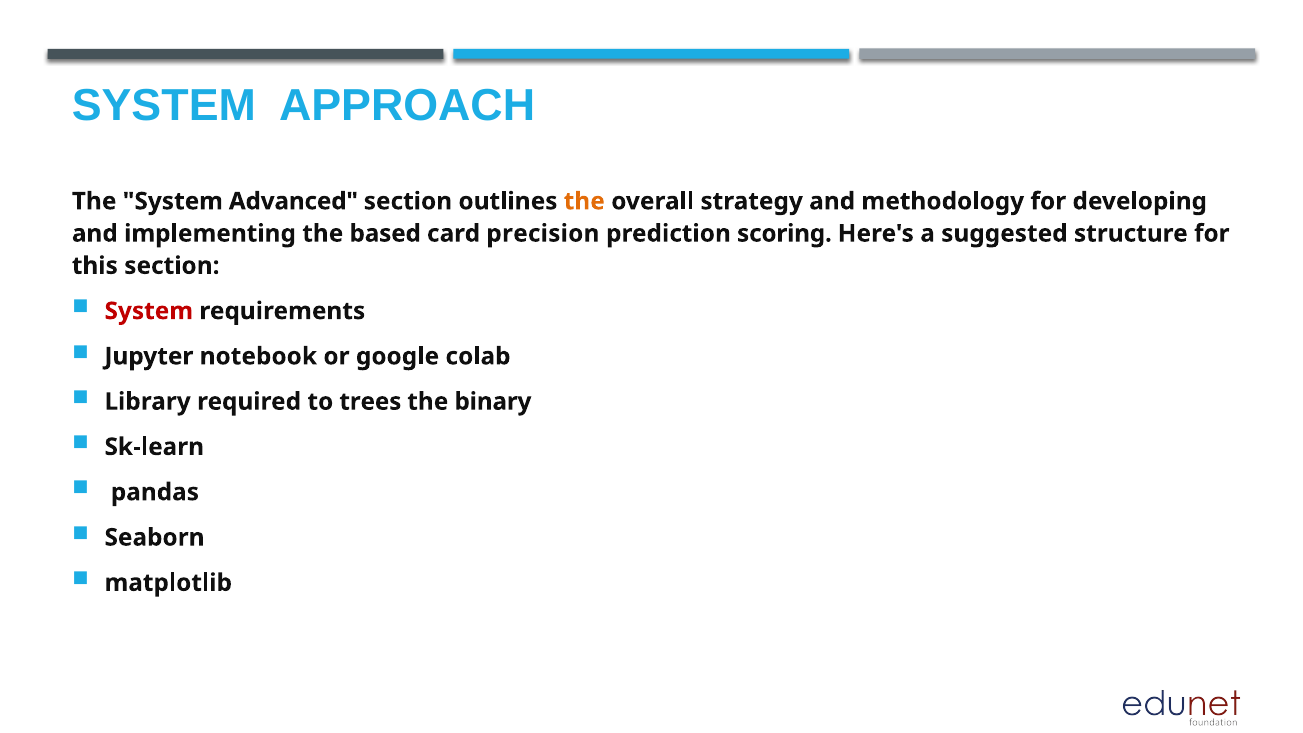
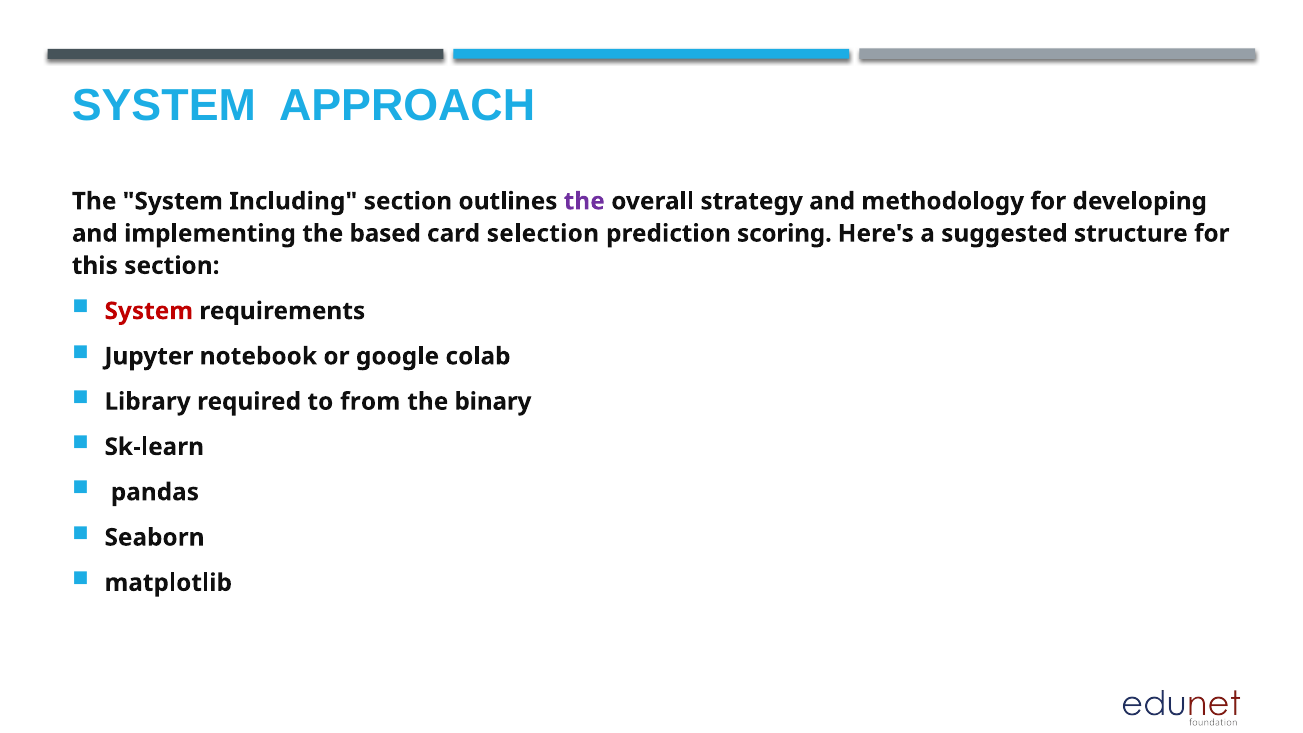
Advanced: Advanced -> Including
the at (584, 201) colour: orange -> purple
precision: precision -> selection
trees: trees -> from
